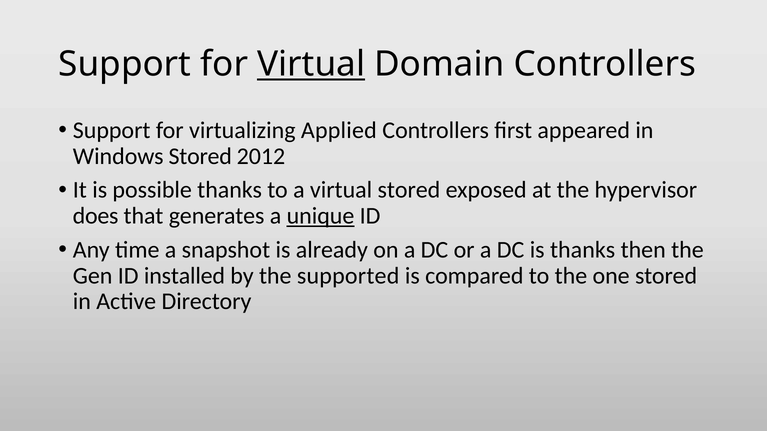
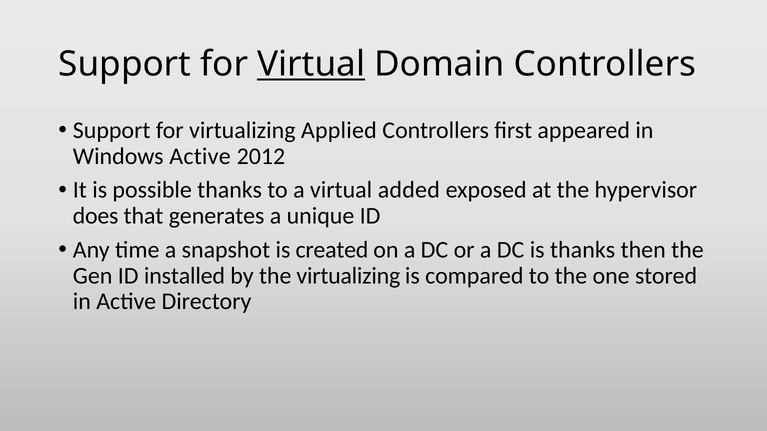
Windows Stored: Stored -> Active
virtual stored: stored -> added
unique underline: present -> none
already: already -> created
the supported: supported -> virtualizing
